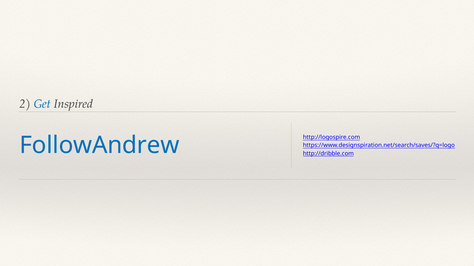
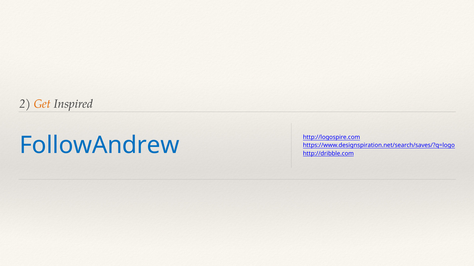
Get colour: blue -> orange
